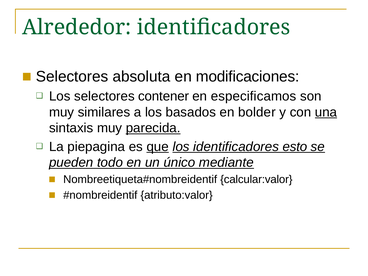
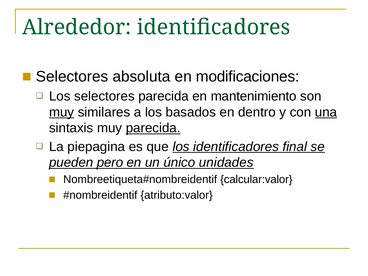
selectores contener: contener -> parecida
especificamos: especificamos -> mantenimiento
muy at (62, 112) underline: none -> present
bolder: bolder -> dentro
que underline: present -> none
esto: esto -> final
todo: todo -> pero
mediante: mediante -> unidades
